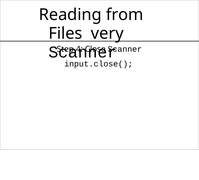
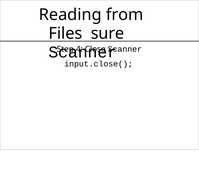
very: very -> sure
